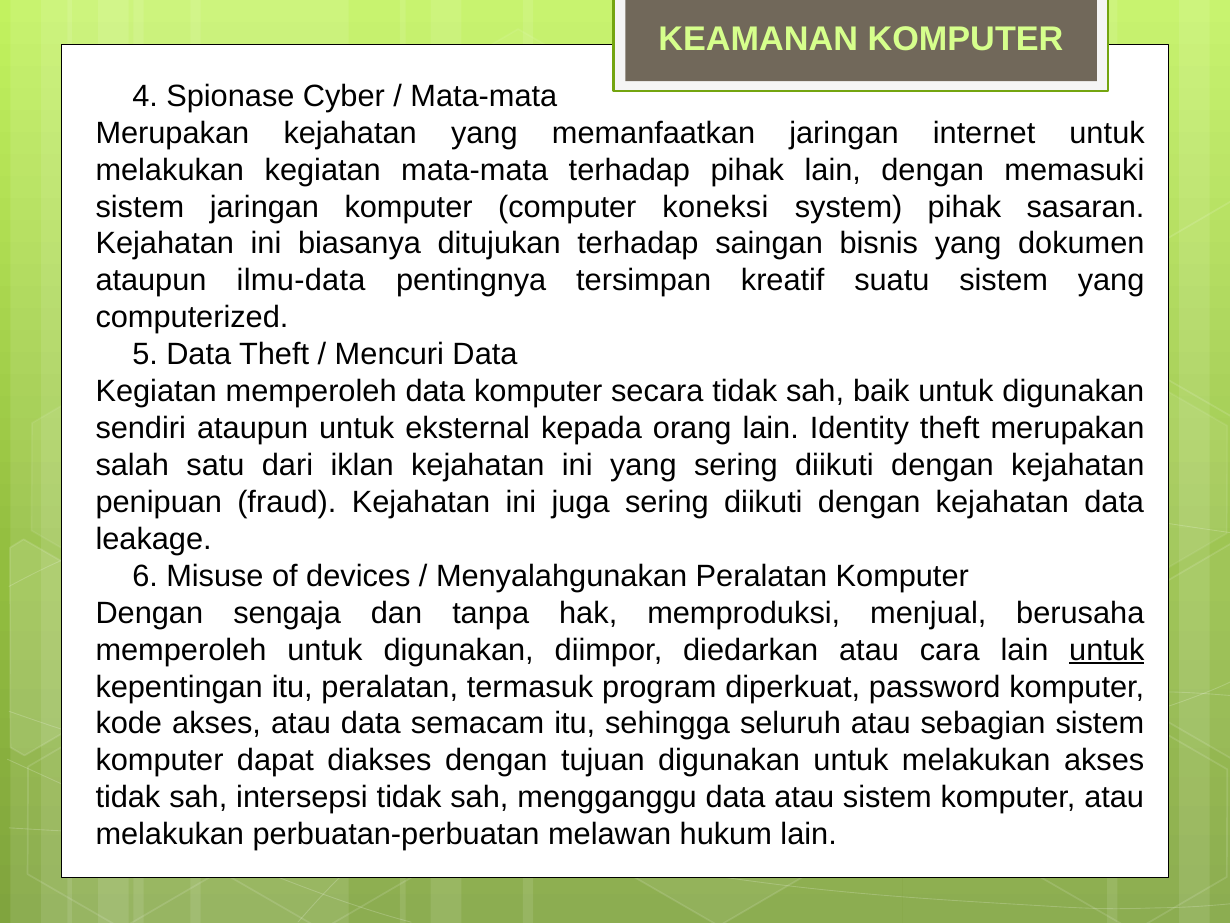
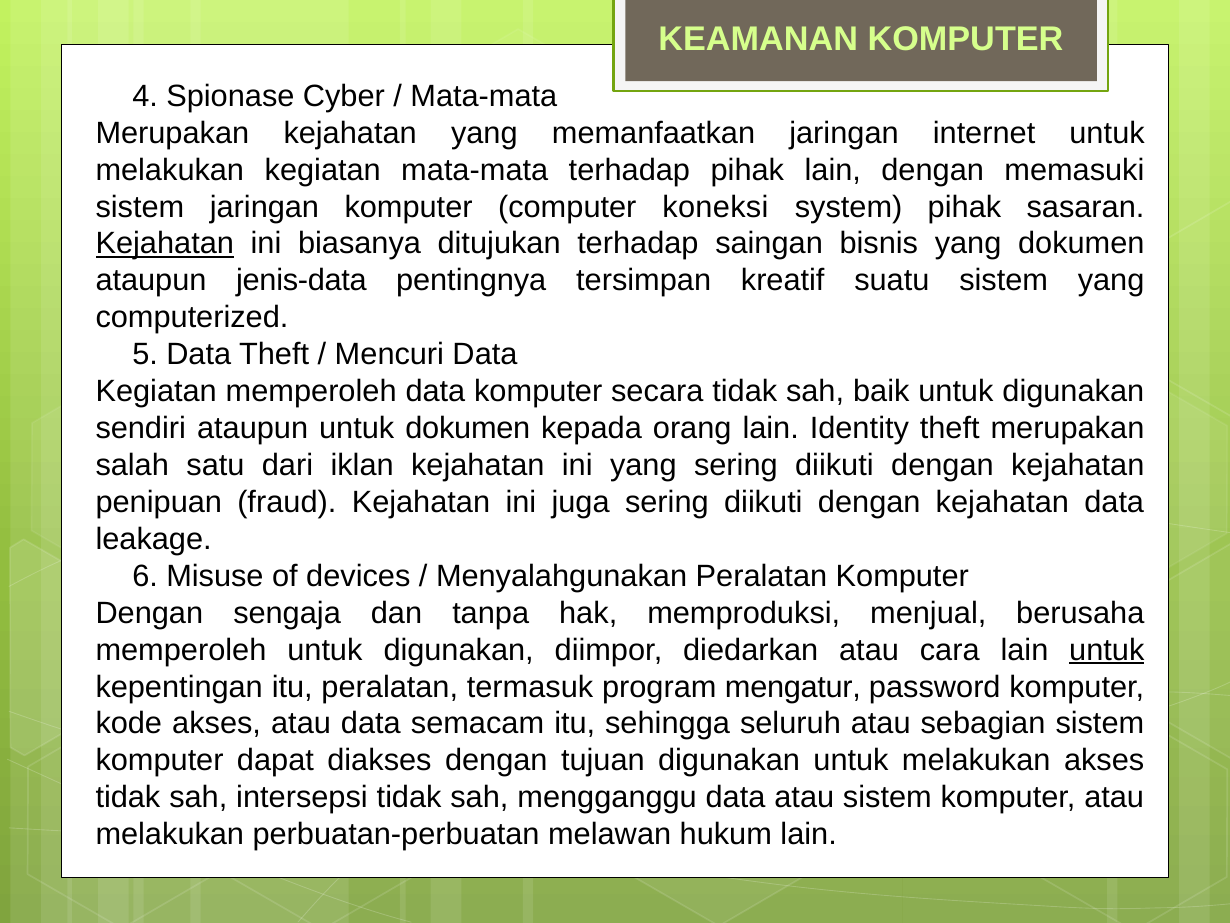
Kejahatan at (165, 244) underline: none -> present
ilmu-data: ilmu-data -> jenis-data
untuk eksternal: eksternal -> dokumen
diperkuat: diperkuat -> mengatur
